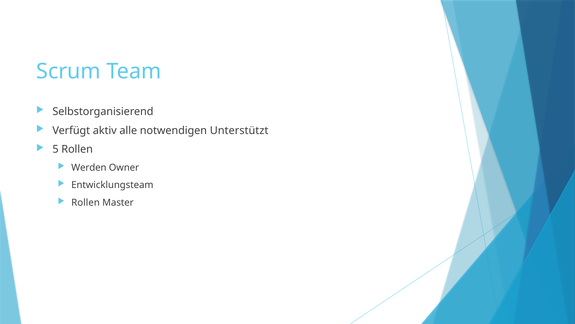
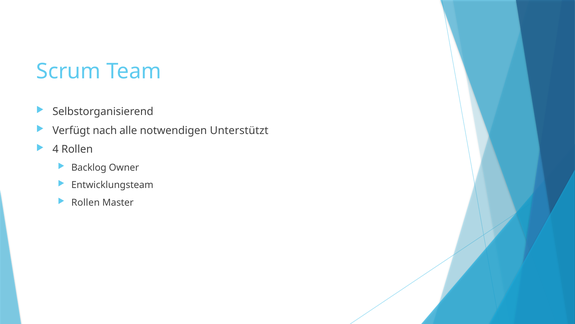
aktiv: aktiv -> nach
5: 5 -> 4
Werden: Werden -> Backlog
